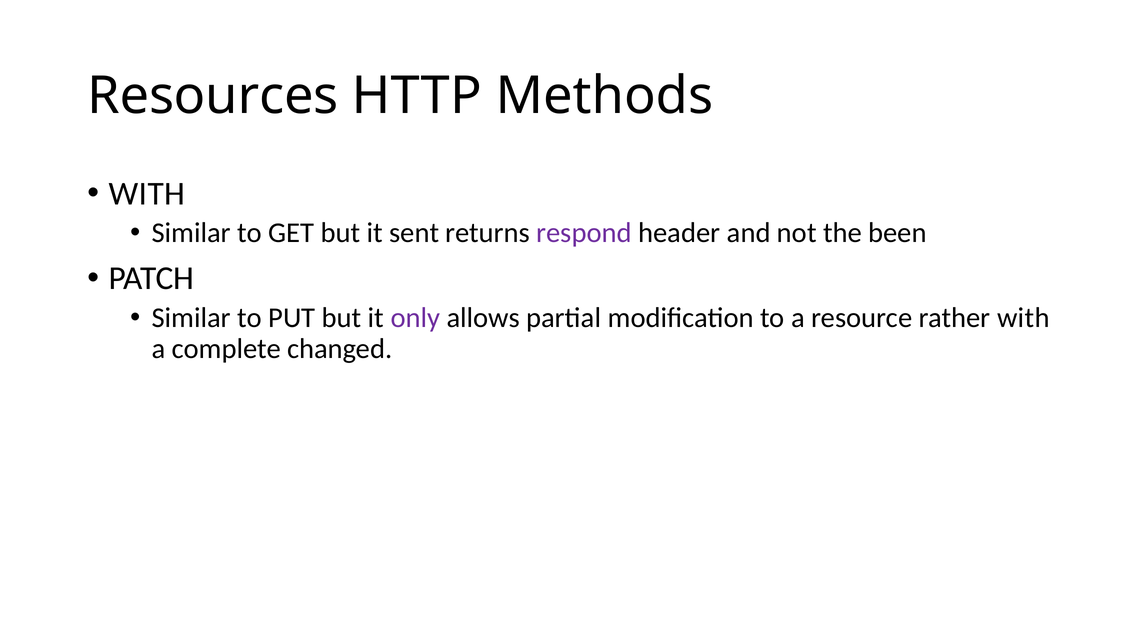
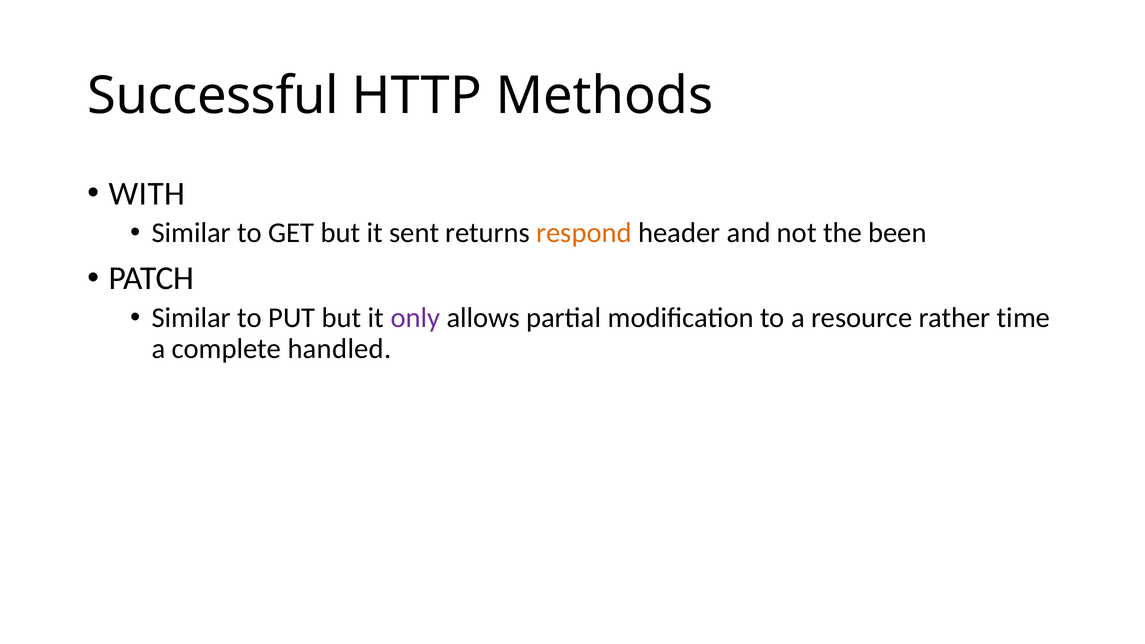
Resources: Resources -> Successful
respond colour: purple -> orange
rather with: with -> time
changed: changed -> handled
